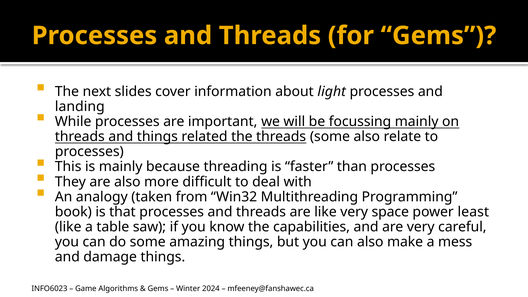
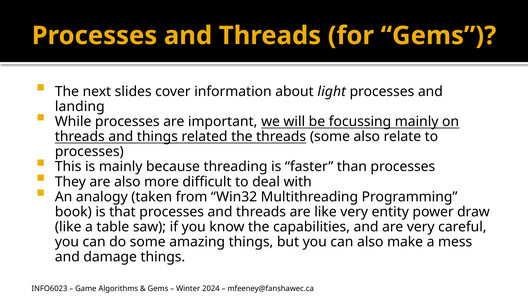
space: space -> entity
least: least -> draw
